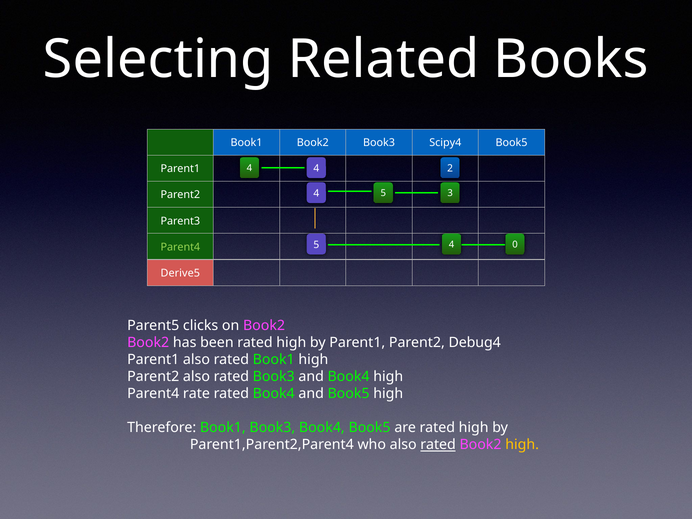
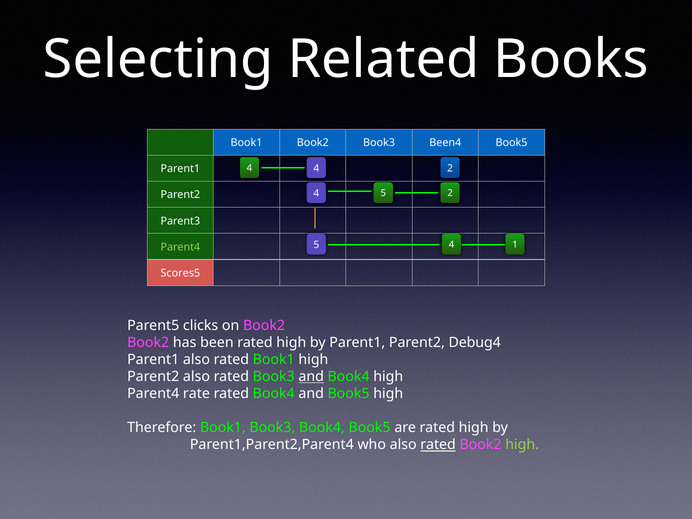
Scipy4: Scipy4 -> Been4
5 3: 3 -> 2
0: 0 -> 1
Derive5: Derive5 -> Scores5
and at (311, 377) underline: none -> present
high at (522, 445) colour: yellow -> light green
